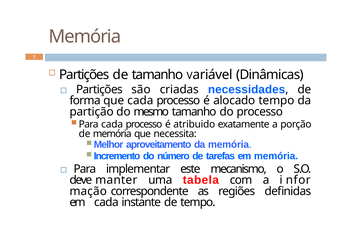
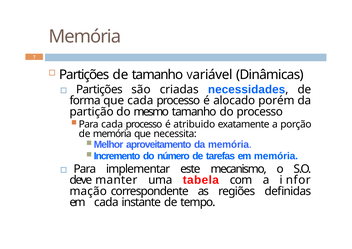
alocado tempo: tempo -> porém
